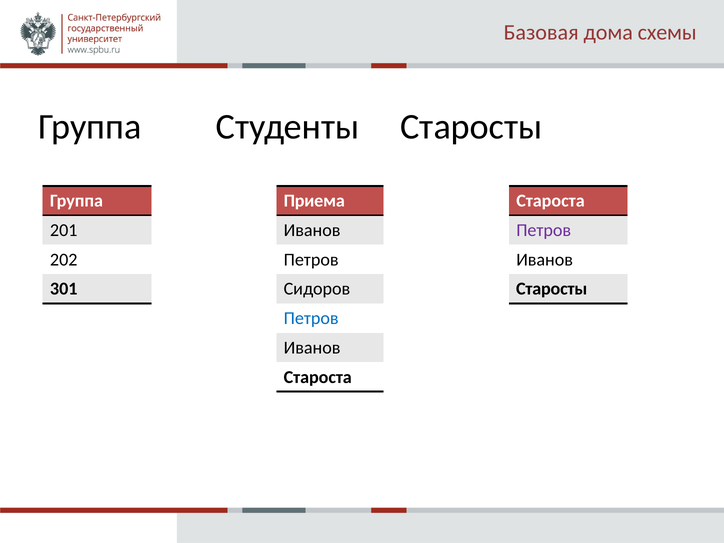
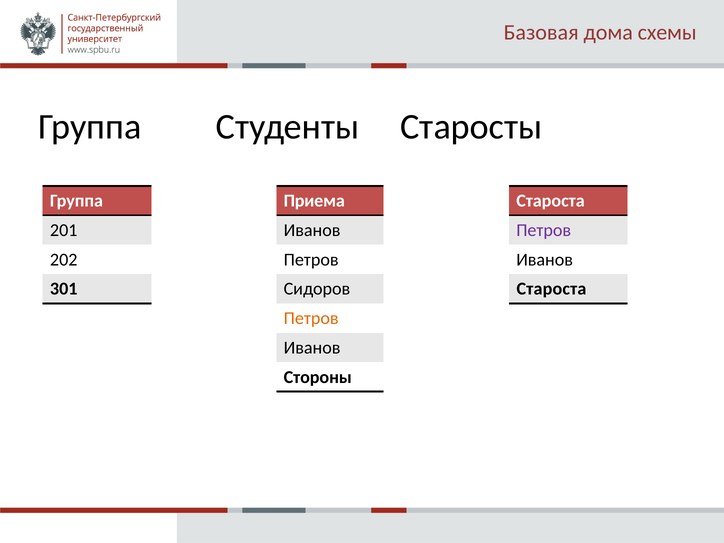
Старосты at (552, 289): Старосты -> Староста
Петров at (311, 318) colour: blue -> orange
Староста at (318, 377): Староста -> Стороны
